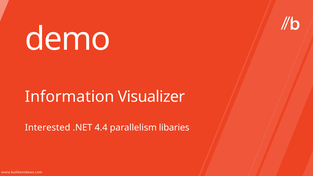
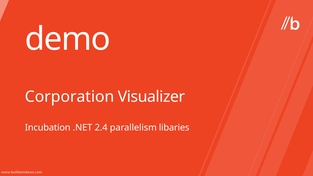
Information: Information -> Corporation
Interested: Interested -> Incubation
4.4: 4.4 -> 2.4
